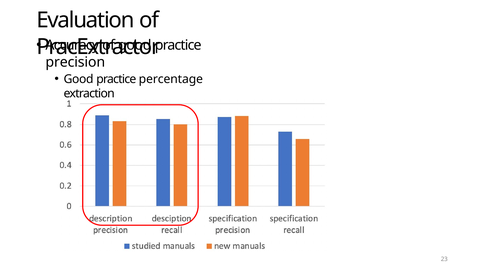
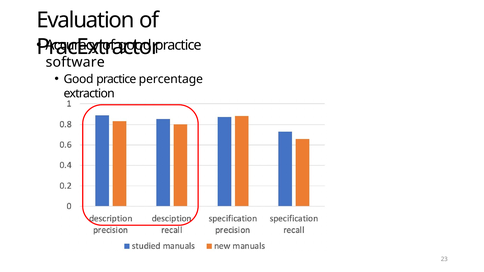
precision: precision -> software
